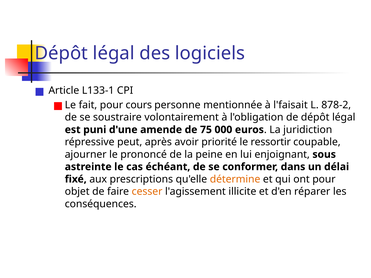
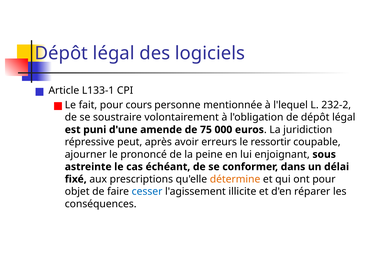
l'faisait: l'faisait -> l'lequel
878-2: 878-2 -> 232-2
priorité: priorité -> erreurs
cesser colour: orange -> blue
